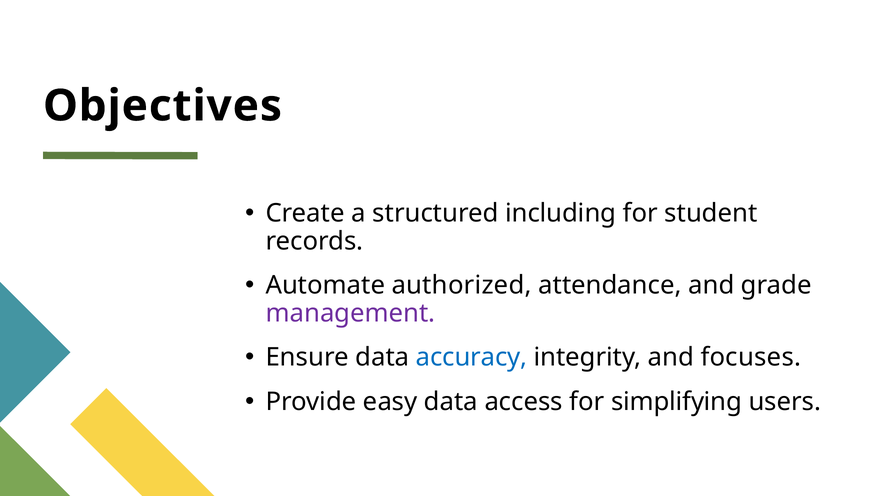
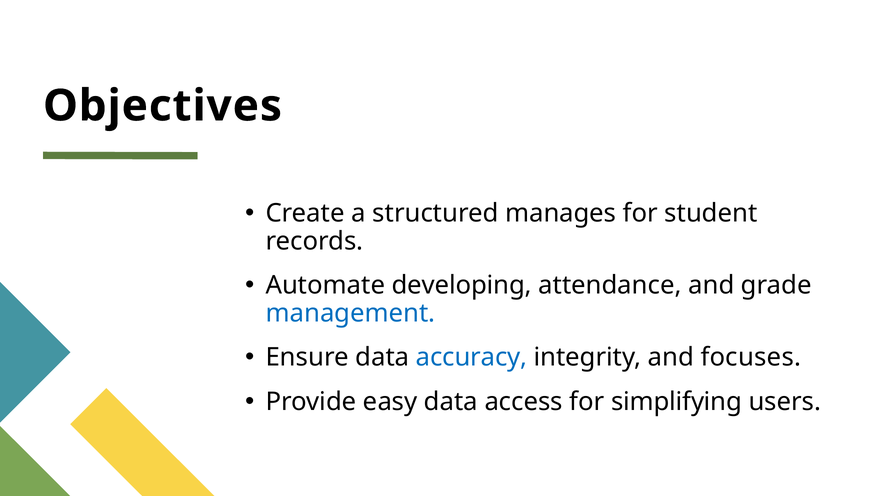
including: including -> manages
authorized: authorized -> developing
management colour: purple -> blue
